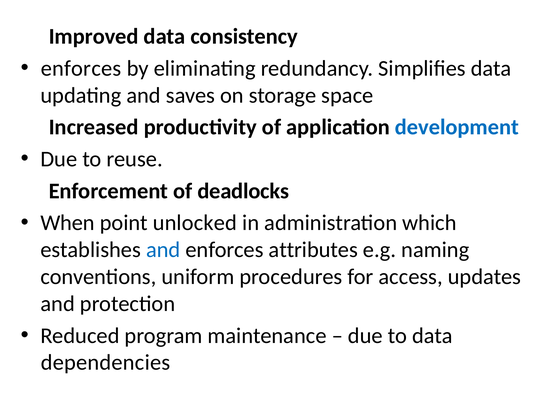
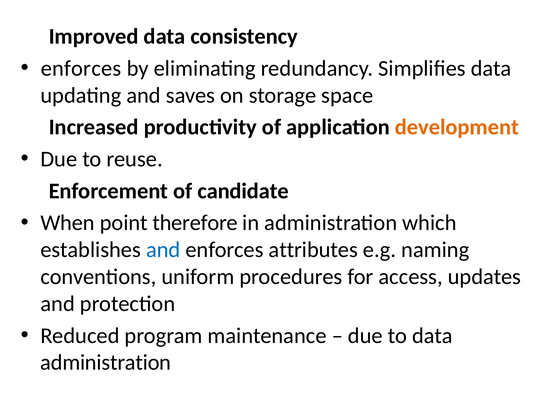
development colour: blue -> orange
deadlocks: deadlocks -> candidate
unlocked: unlocked -> therefore
dependencies at (105, 363): dependencies -> administration
